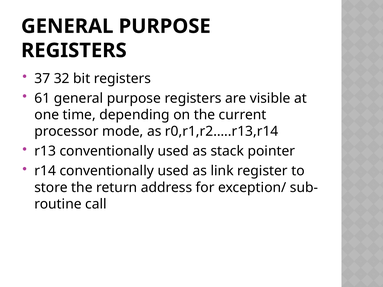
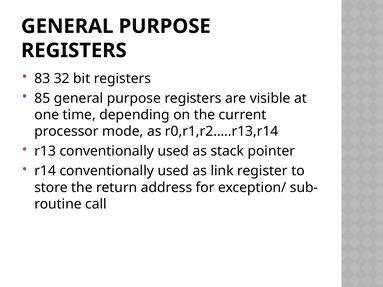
37: 37 -> 83
61: 61 -> 85
